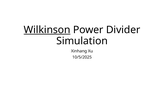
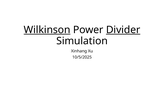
Divider underline: none -> present
